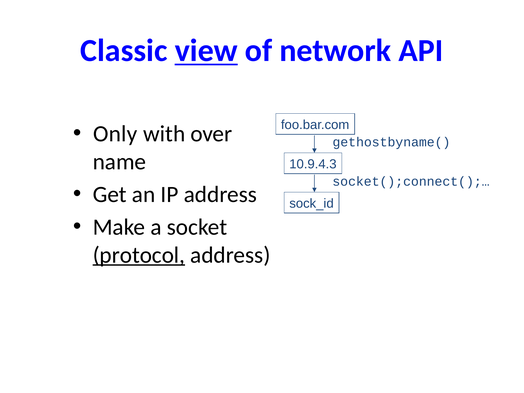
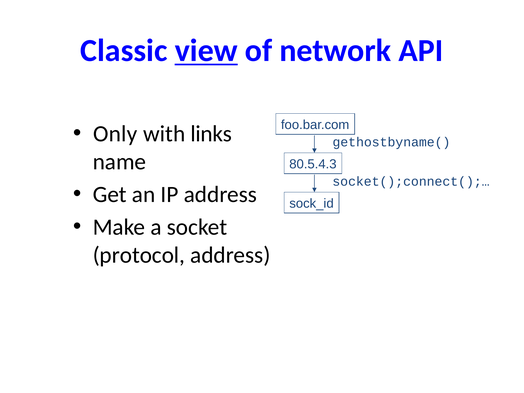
over: over -> links
10.9.4.3: 10.9.4.3 -> 80.5.4.3
protocol underline: present -> none
